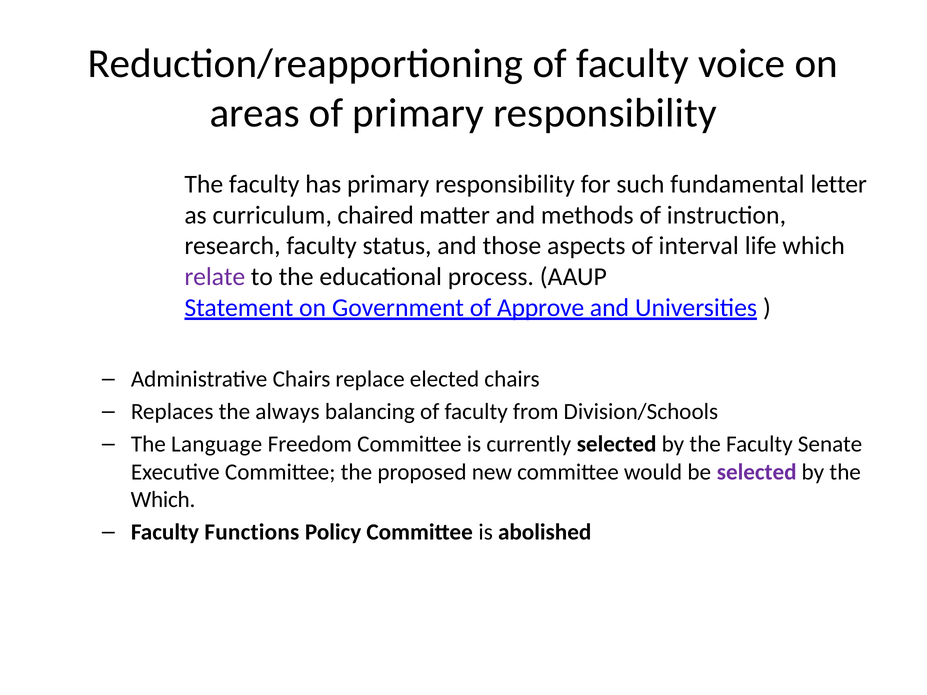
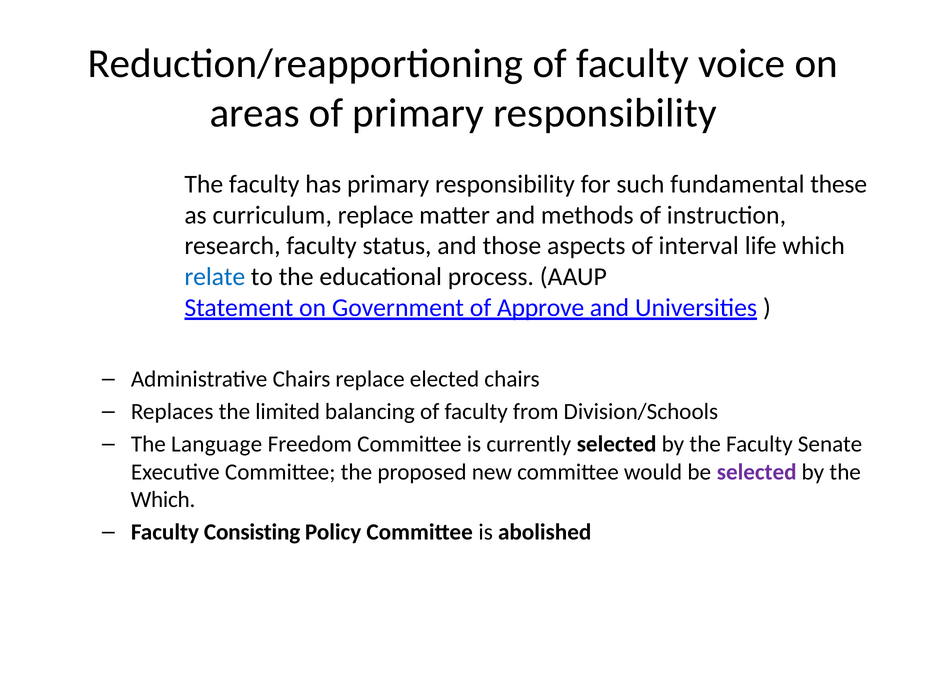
letter: letter -> these
curriculum chaired: chaired -> replace
relate colour: purple -> blue
always: always -> limited
Functions: Functions -> Consisting
